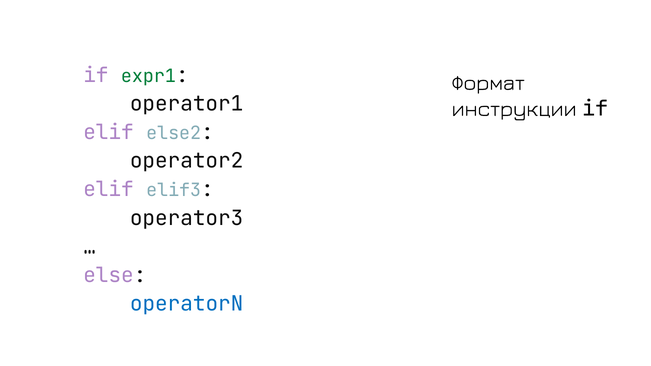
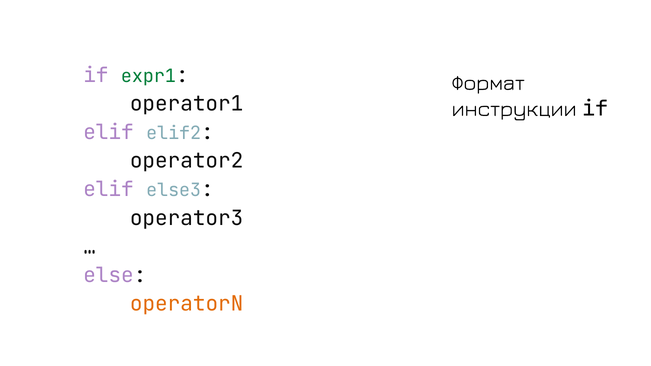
else2: else2 -> elif2
elif3: elif3 -> else3
operatorN colour: blue -> orange
